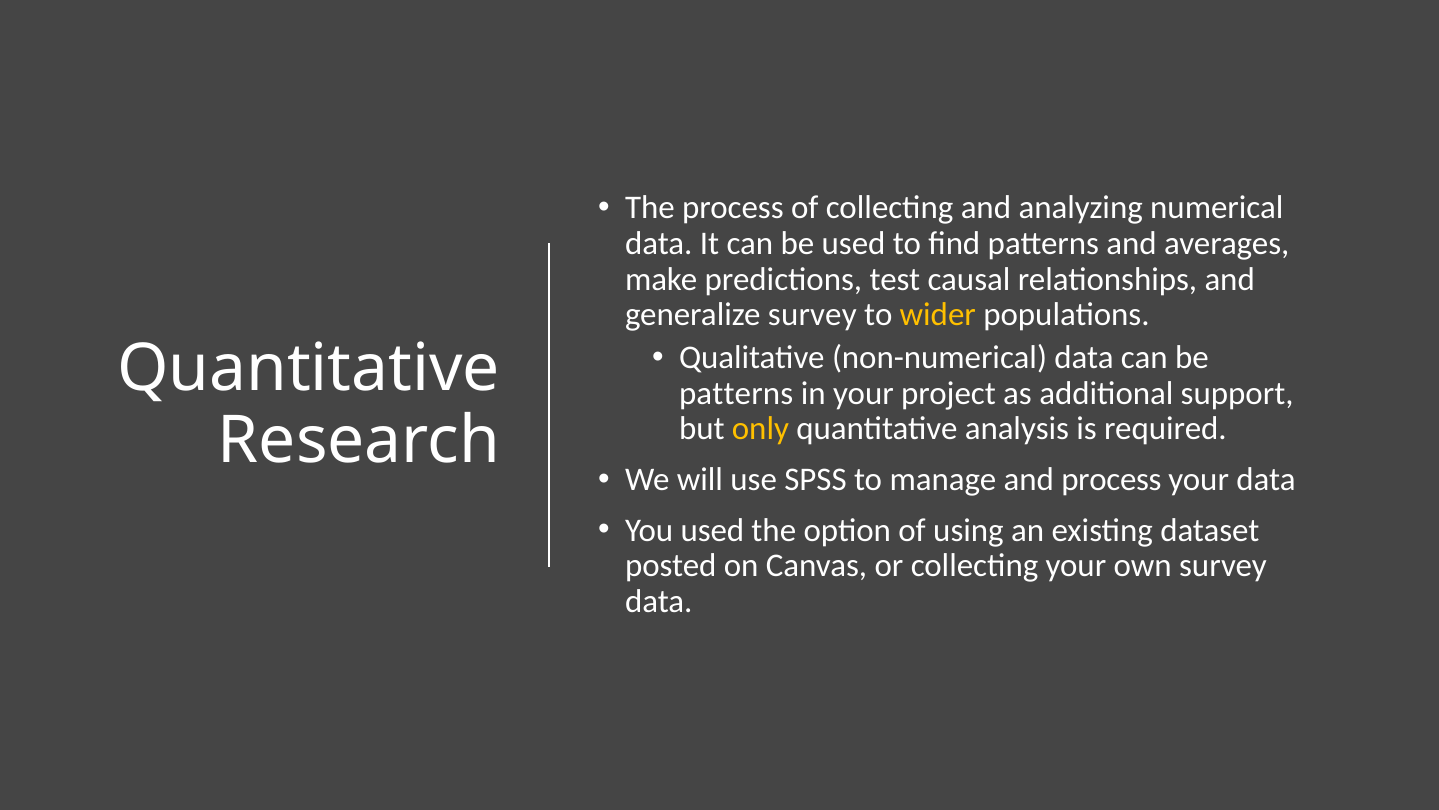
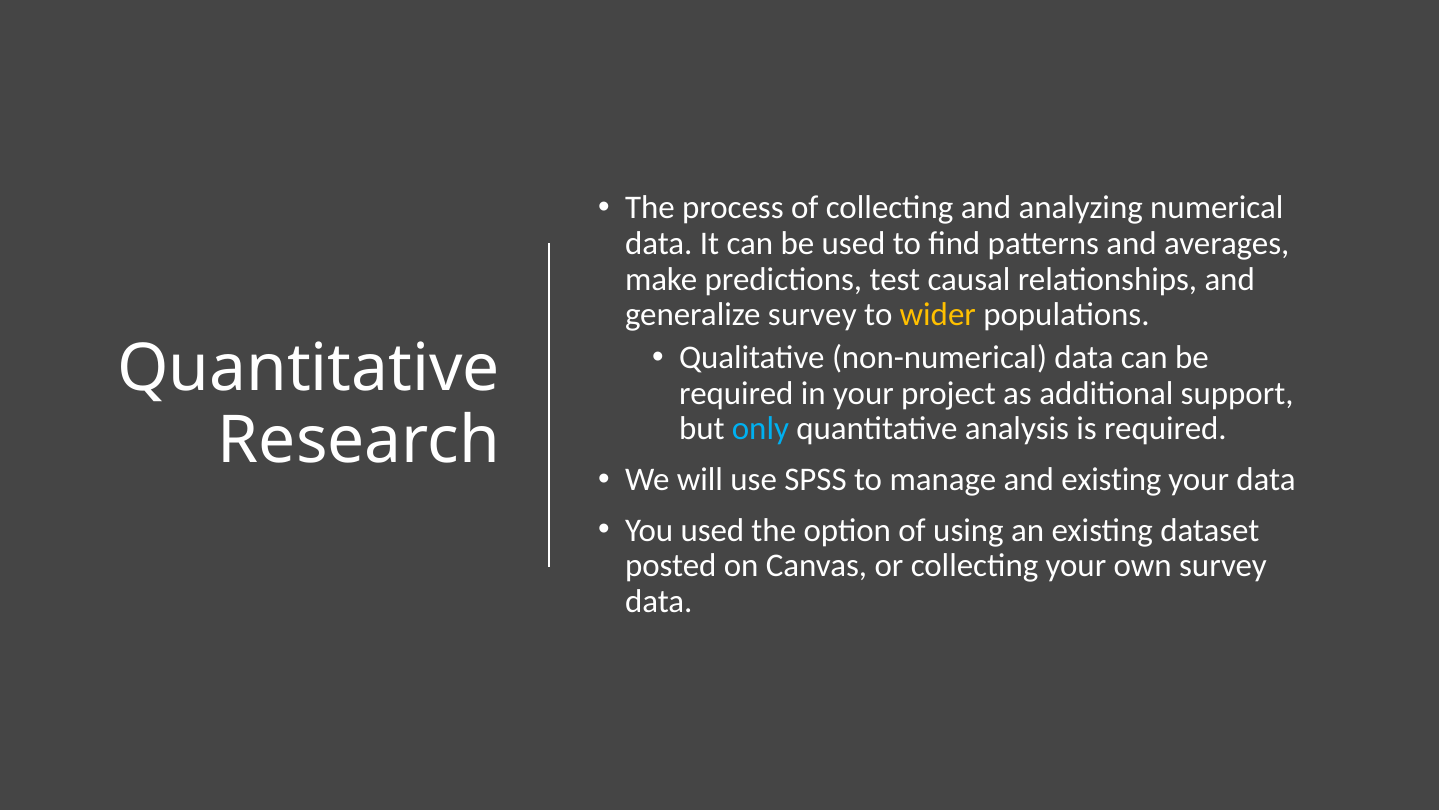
patterns at (736, 393): patterns -> required
only colour: yellow -> light blue
and process: process -> existing
